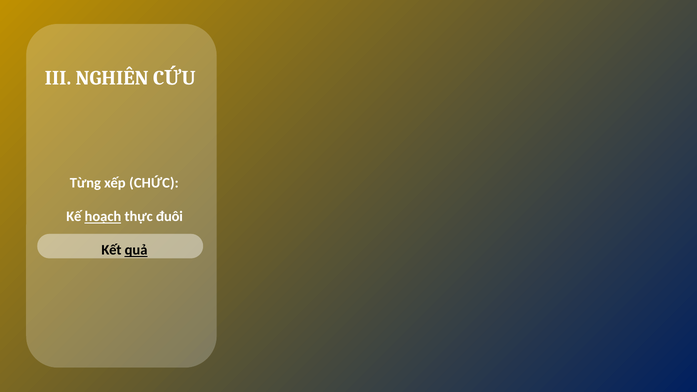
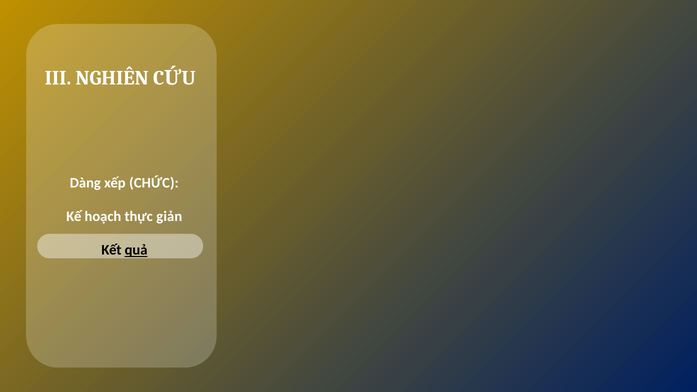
Từng: Từng -> Dàng
hoạch underline: present -> none
đuôi: đuôi -> giản
